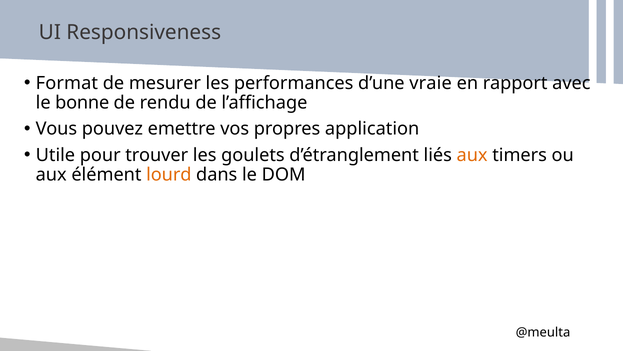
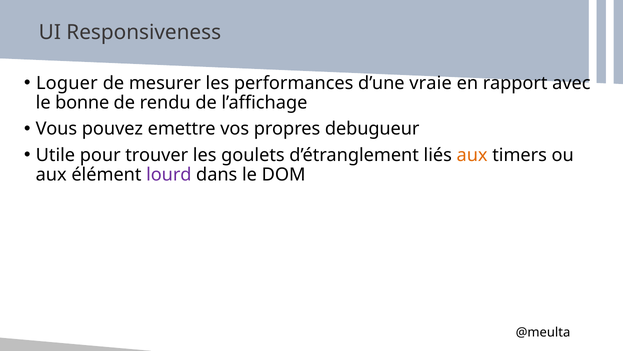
Format: Format -> Loguer
application: application -> debugueur
lourd colour: orange -> purple
